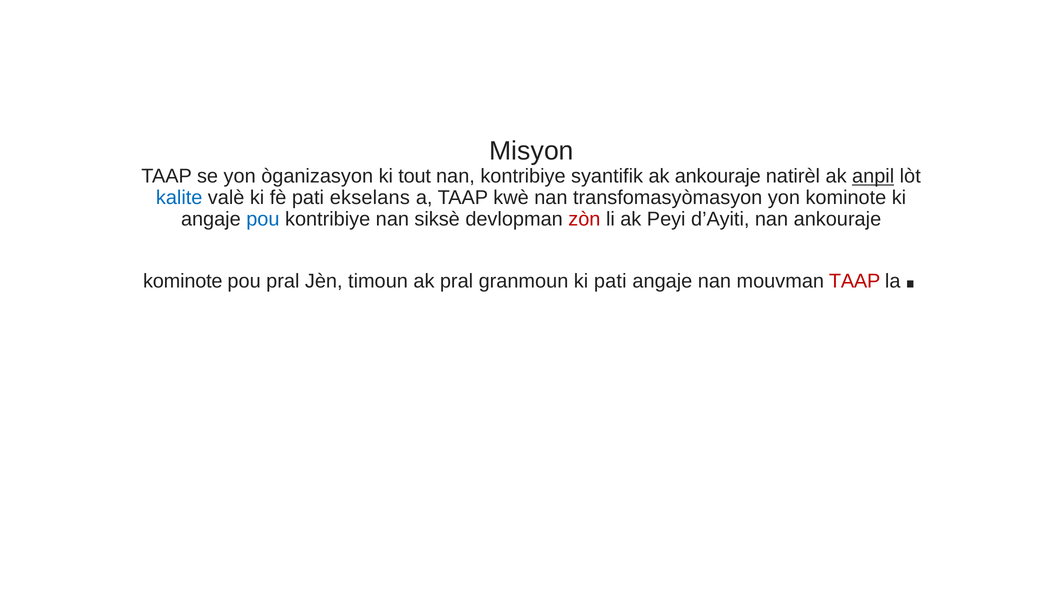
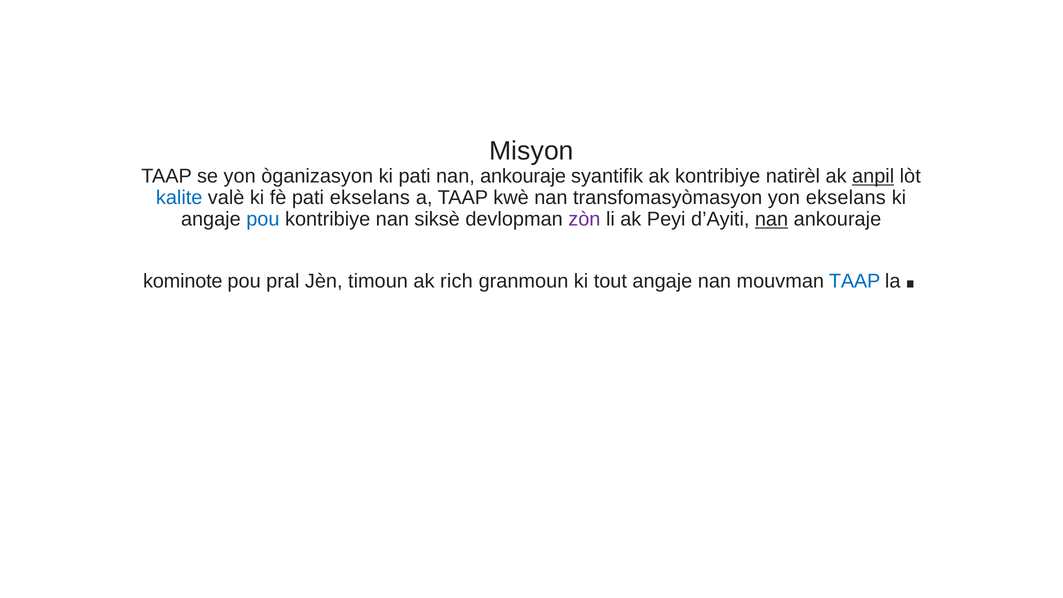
ki tout: tout -> pati
kontribiye at (523, 176): kontribiye -> ankouraje
ak ankouraje: ankouraje -> kontribiye
yon kominote: kominote -> ekselans
zòn colour: red -> purple
nan at (772, 219) underline: none -> present
ak pral: pral -> rich
ki pati: pati -> tout
TAAP at (855, 281) colour: red -> blue
